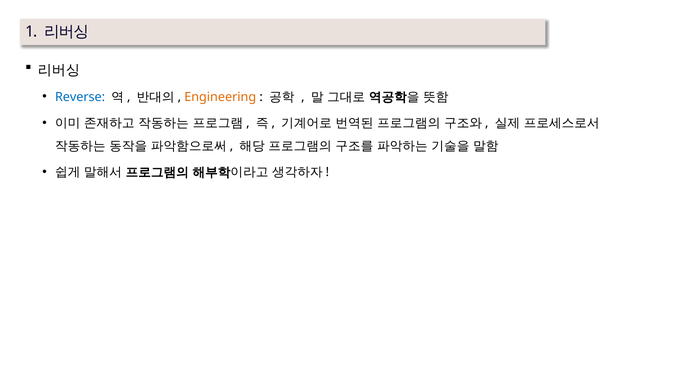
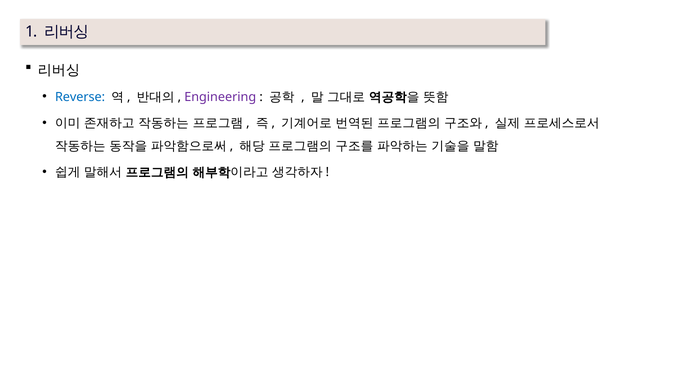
Engineering colour: orange -> purple
